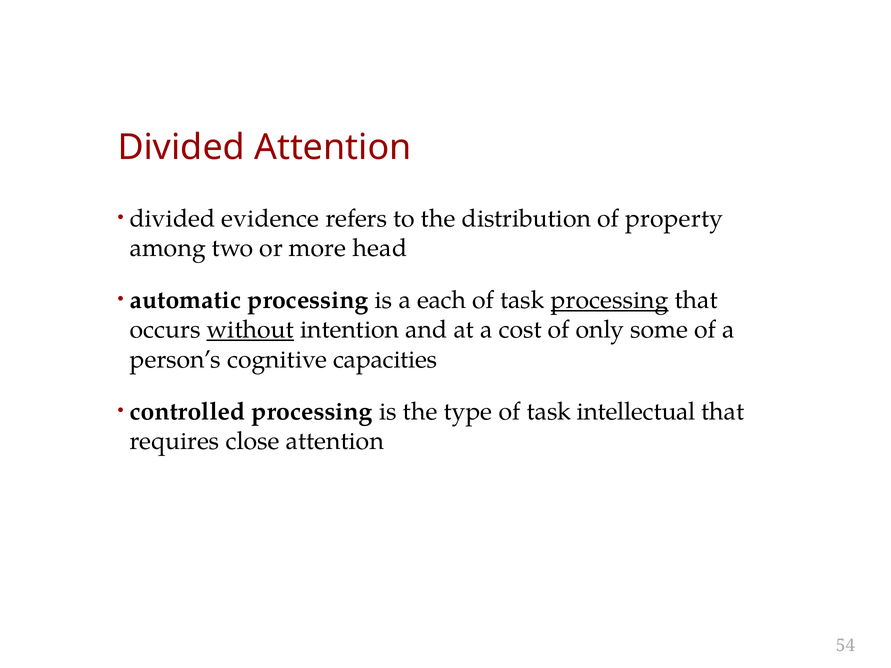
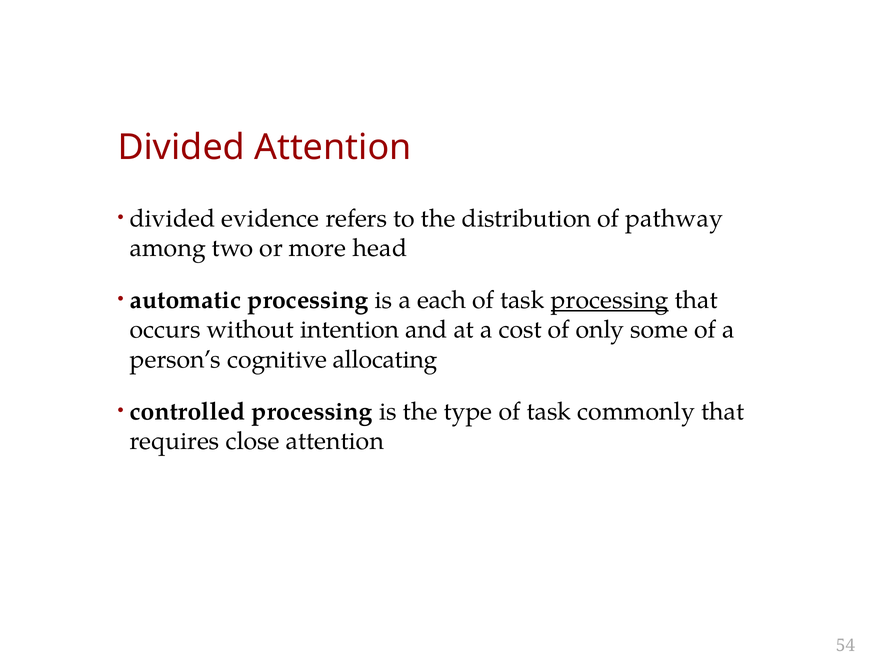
property: property -> pathway
without underline: present -> none
capacities: capacities -> allocating
intellectual: intellectual -> commonly
